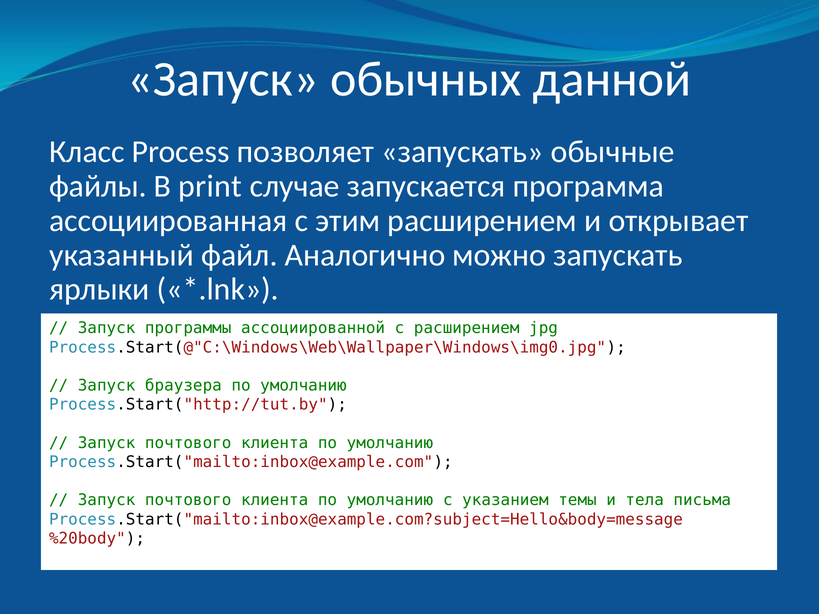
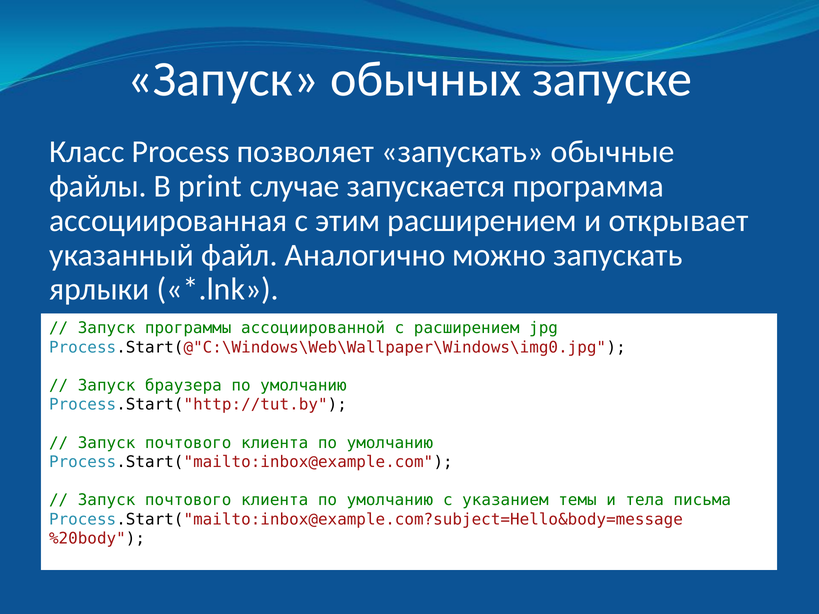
данной: данной -> запуске
